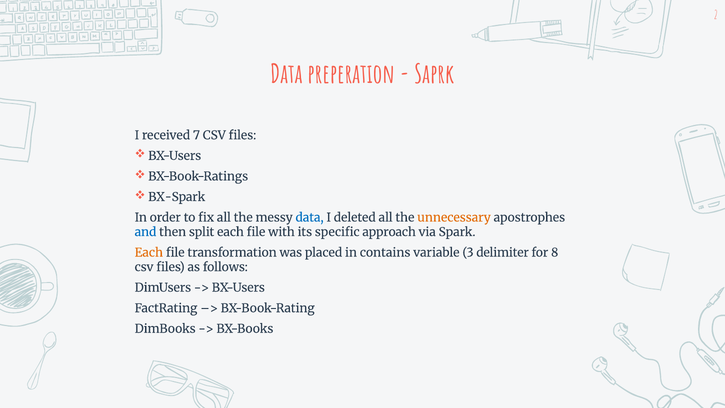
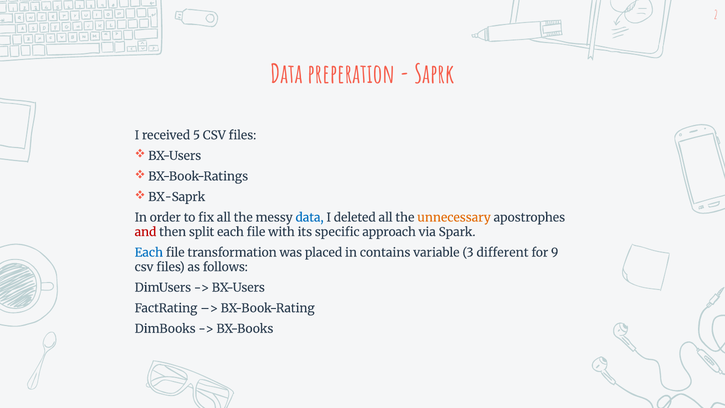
7: 7 -> 5
BX-Spark: BX-Spark -> BX-Saprk
and colour: blue -> red
Each at (149, 253) colour: orange -> blue
delimiter: delimiter -> different
8: 8 -> 9
